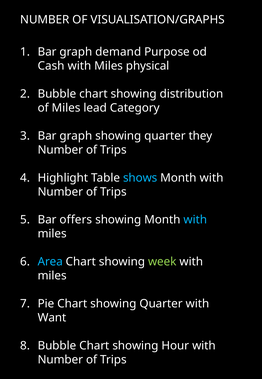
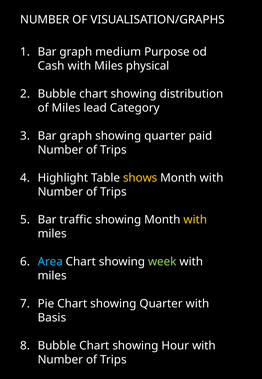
demand: demand -> medium
they: they -> paid
shows colour: light blue -> yellow
offers: offers -> traffic
with at (195, 219) colour: light blue -> yellow
Want: Want -> Basis
